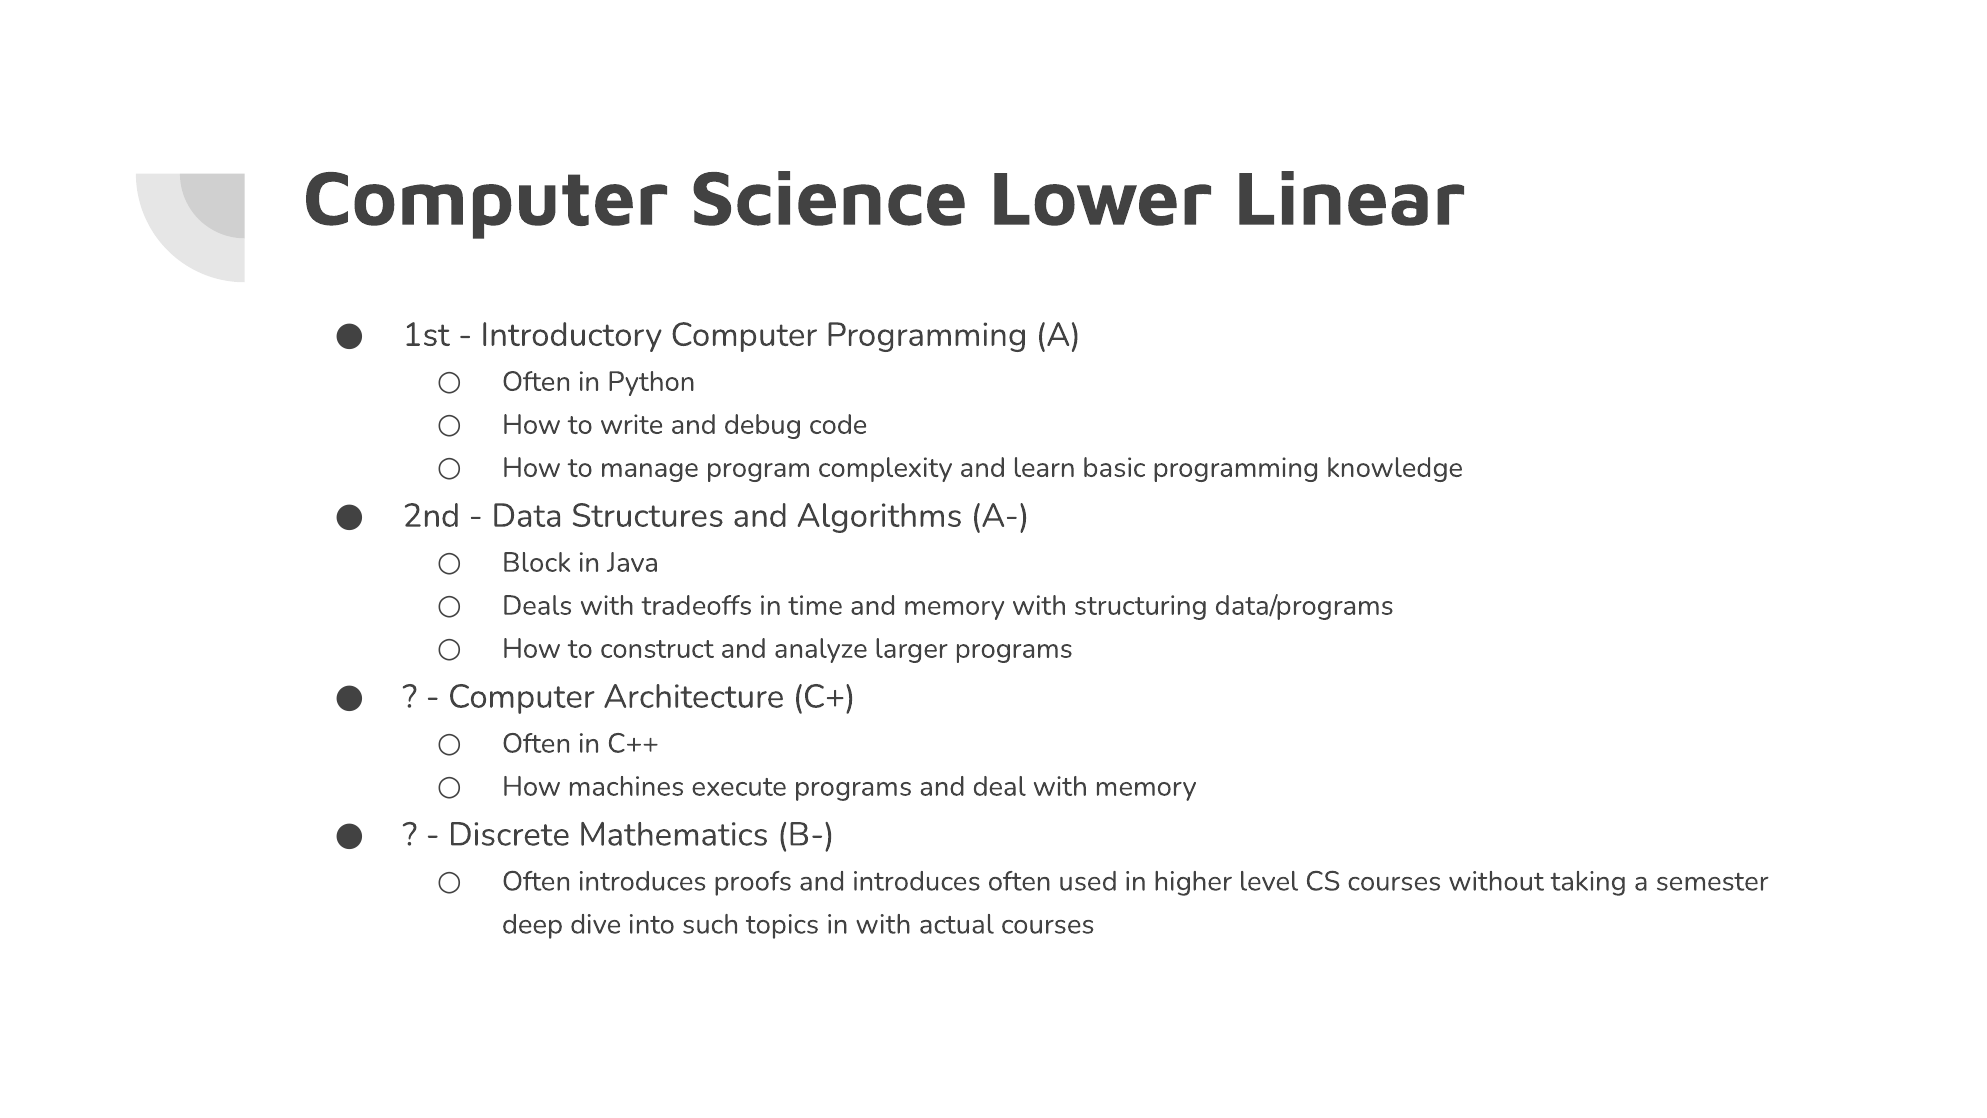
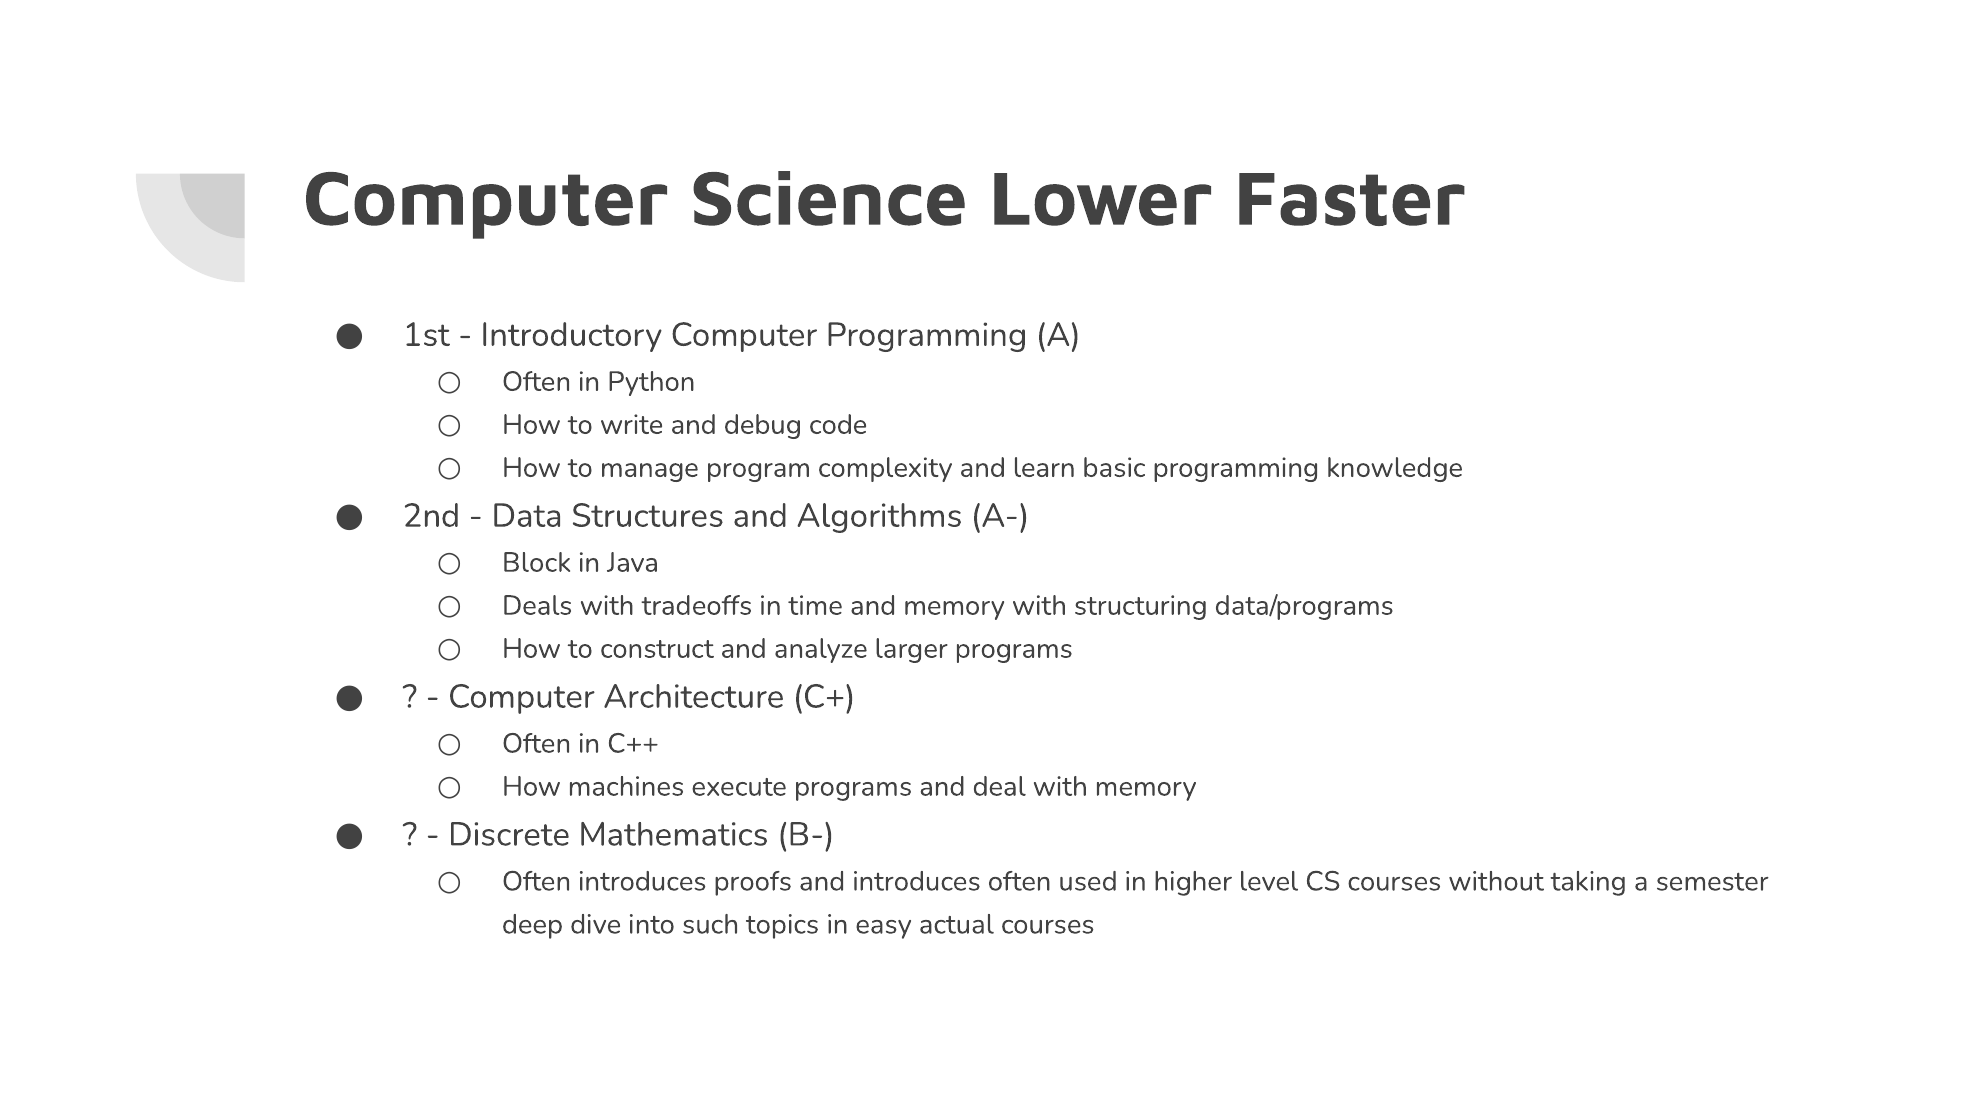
Linear: Linear -> Faster
in with: with -> easy
